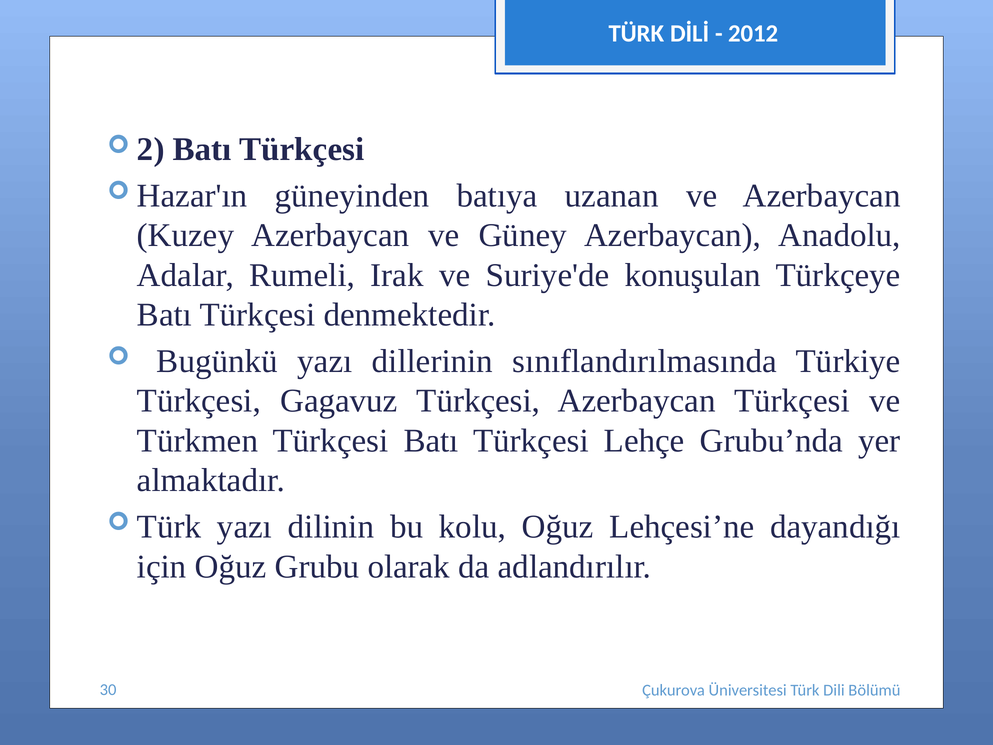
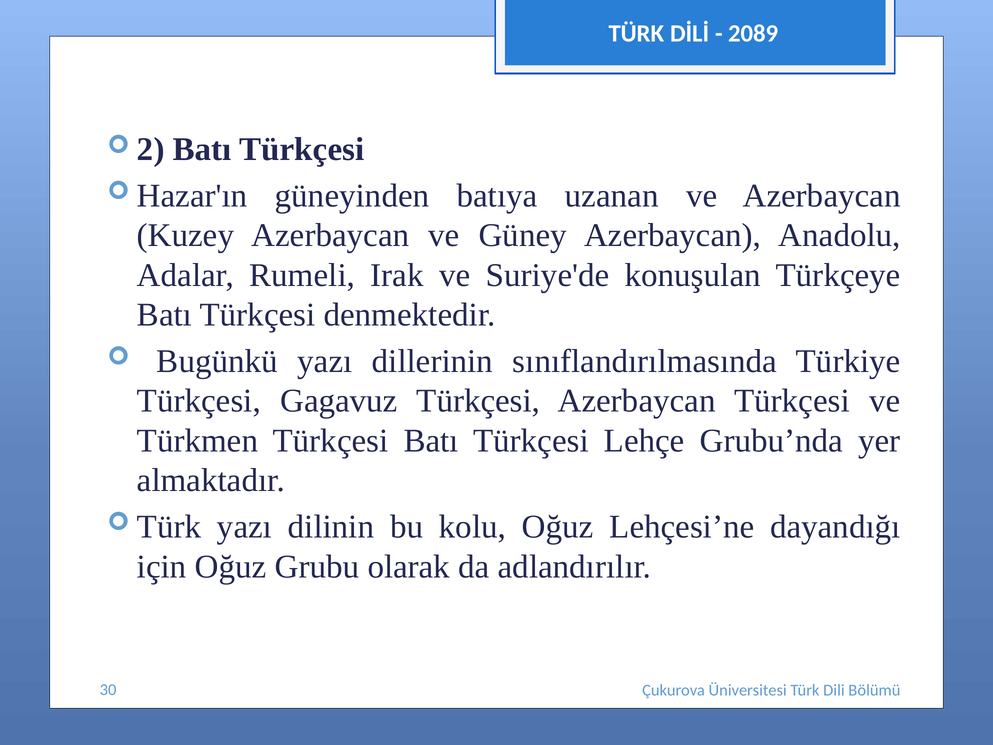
2012: 2012 -> 2089
